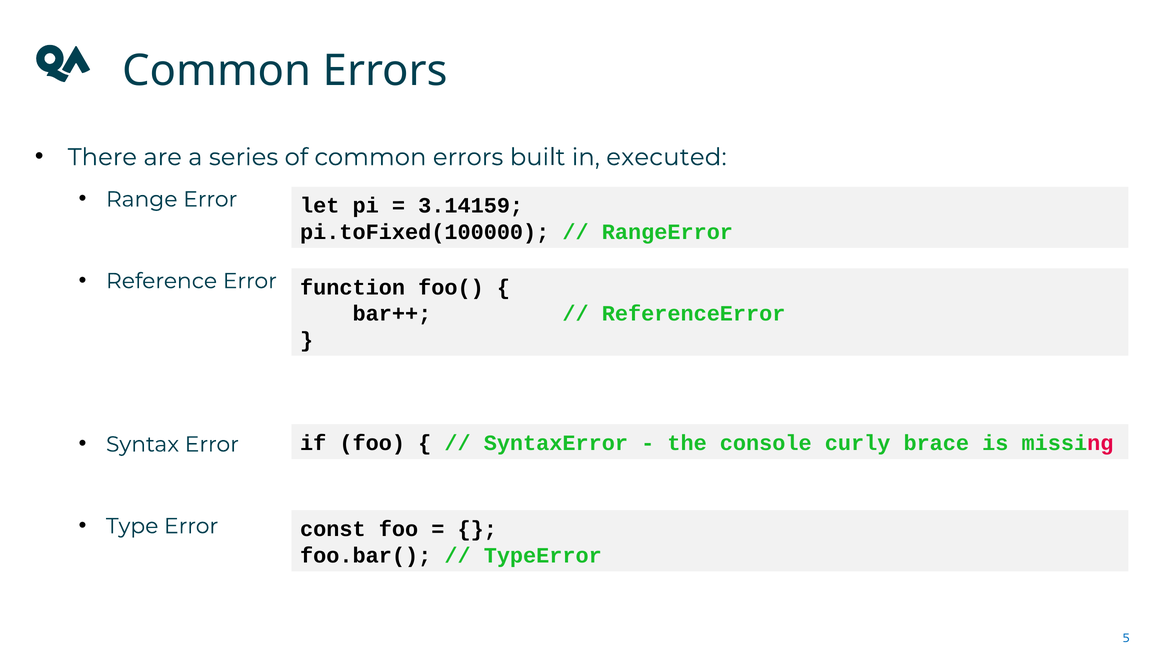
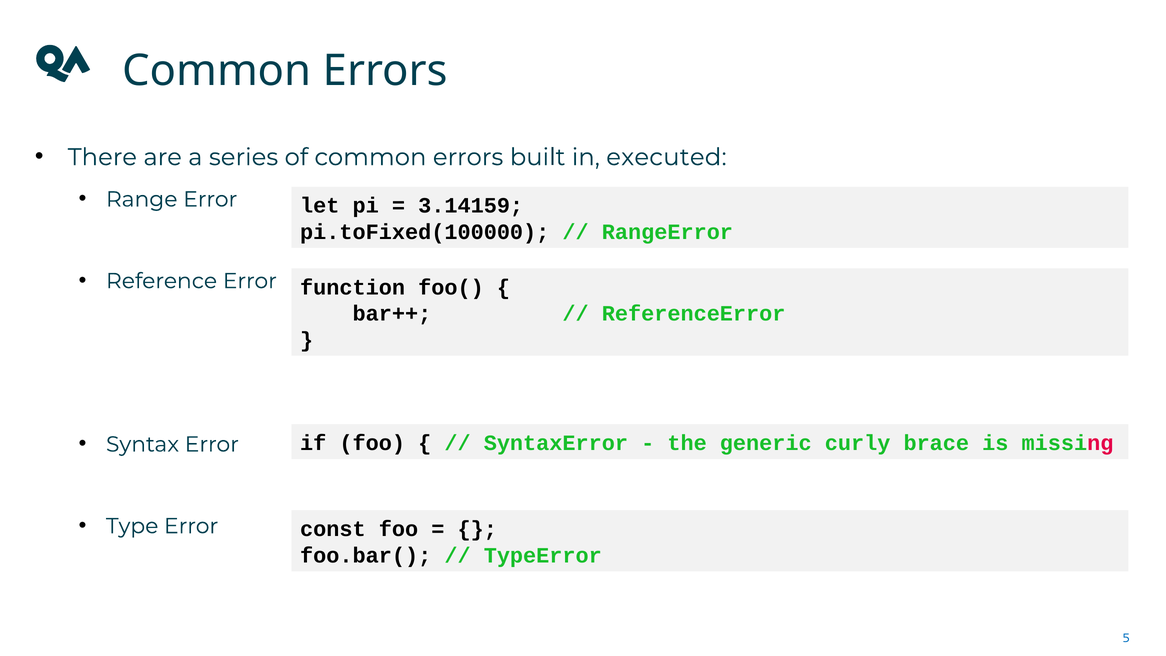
console: console -> generic
